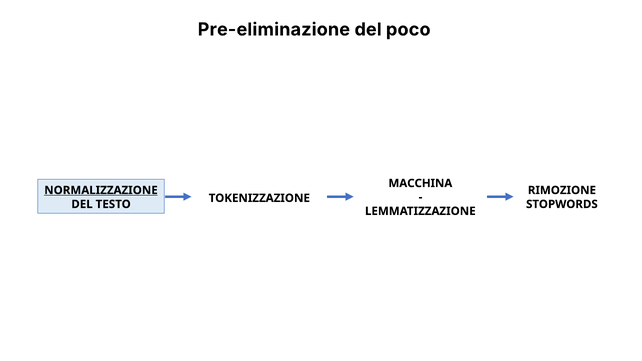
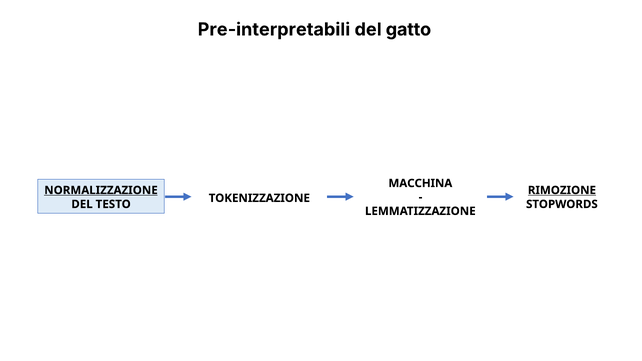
Pre-eliminazione: Pre-eliminazione -> Pre-interpretabili
poco: poco -> gatto
RIMOZIONE underline: none -> present
